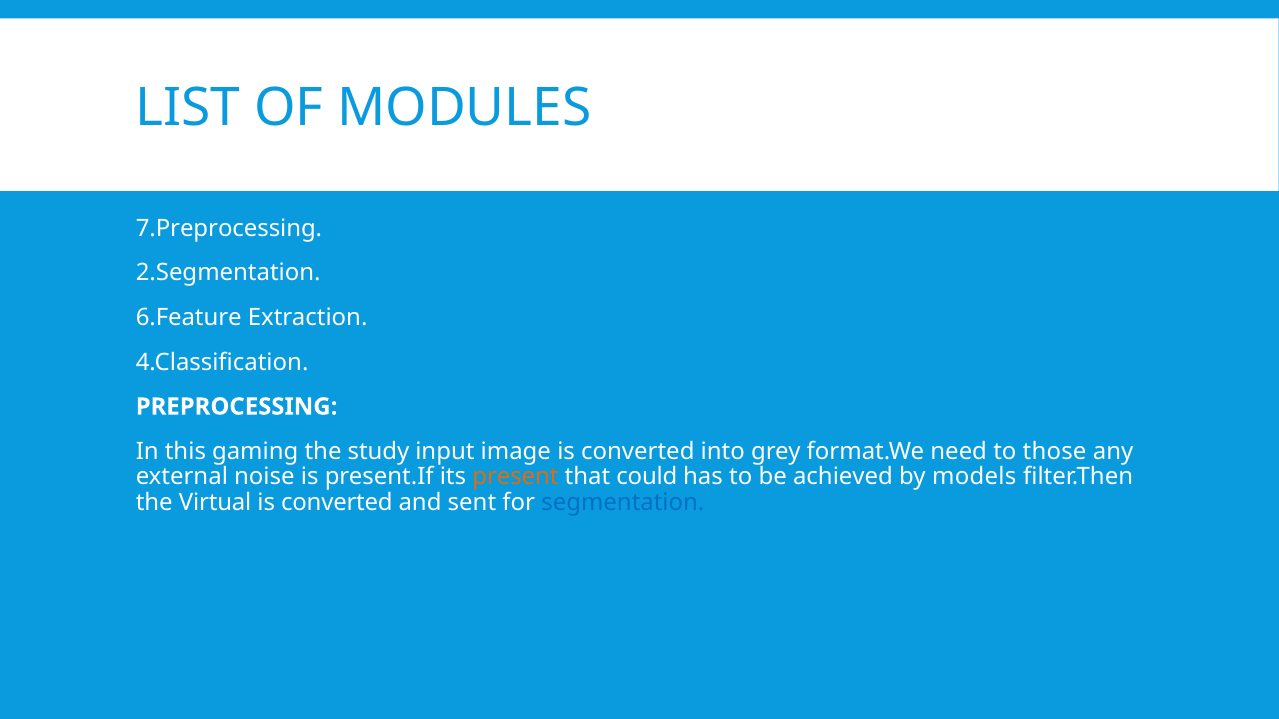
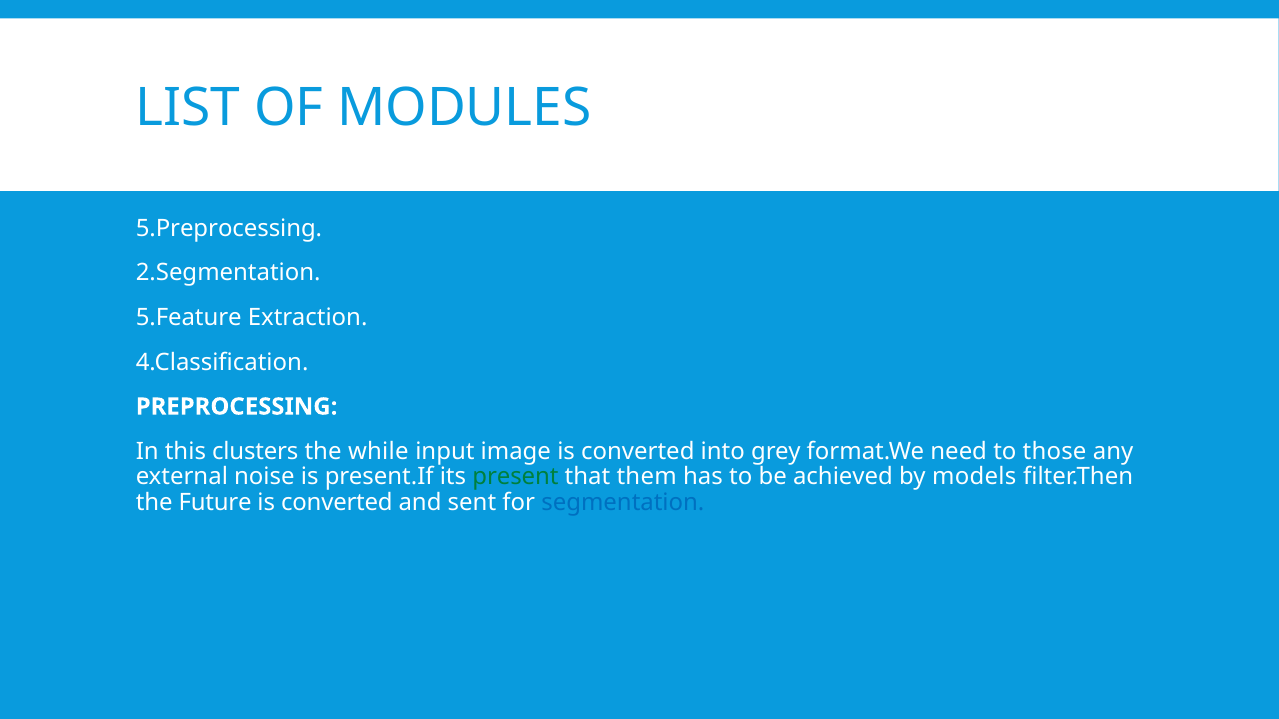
7.Preprocessing: 7.Preprocessing -> 5.Preprocessing
6.Feature: 6.Feature -> 5.Feature
gaming: gaming -> clusters
study: study -> while
present colour: orange -> green
could: could -> them
Virtual: Virtual -> Future
